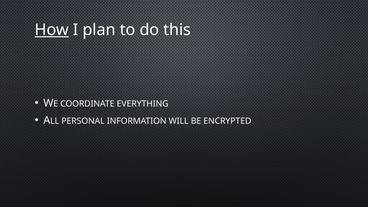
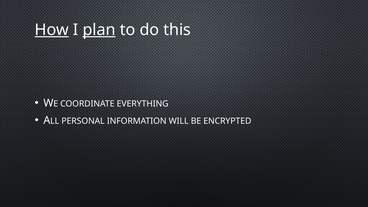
plan underline: none -> present
